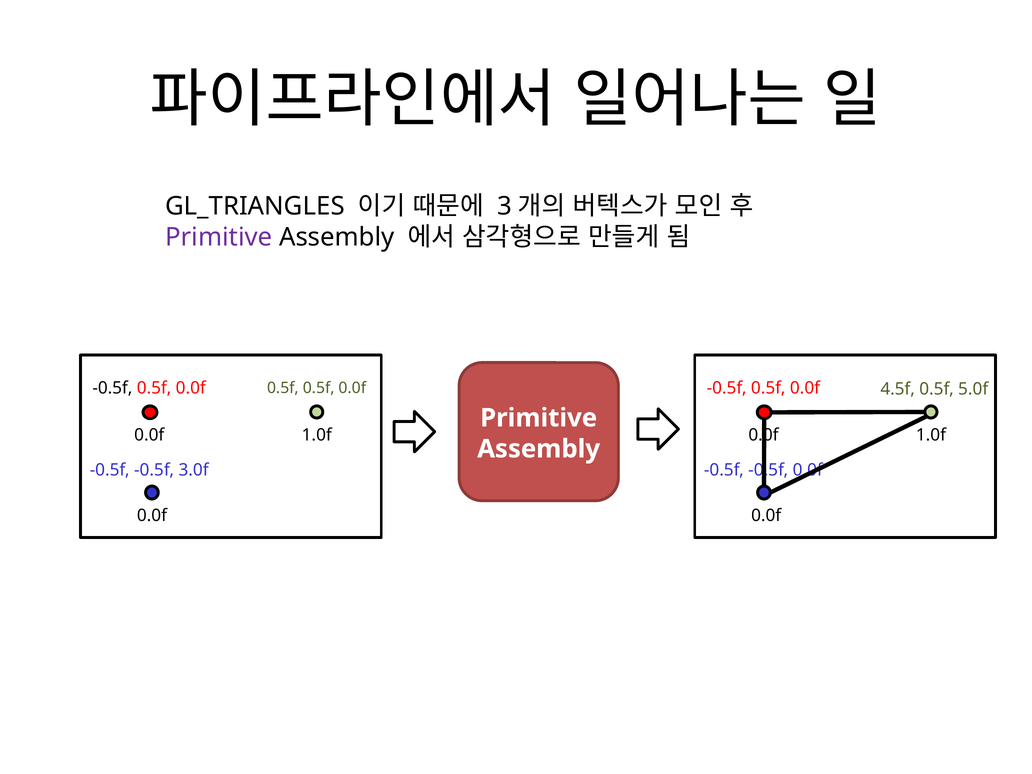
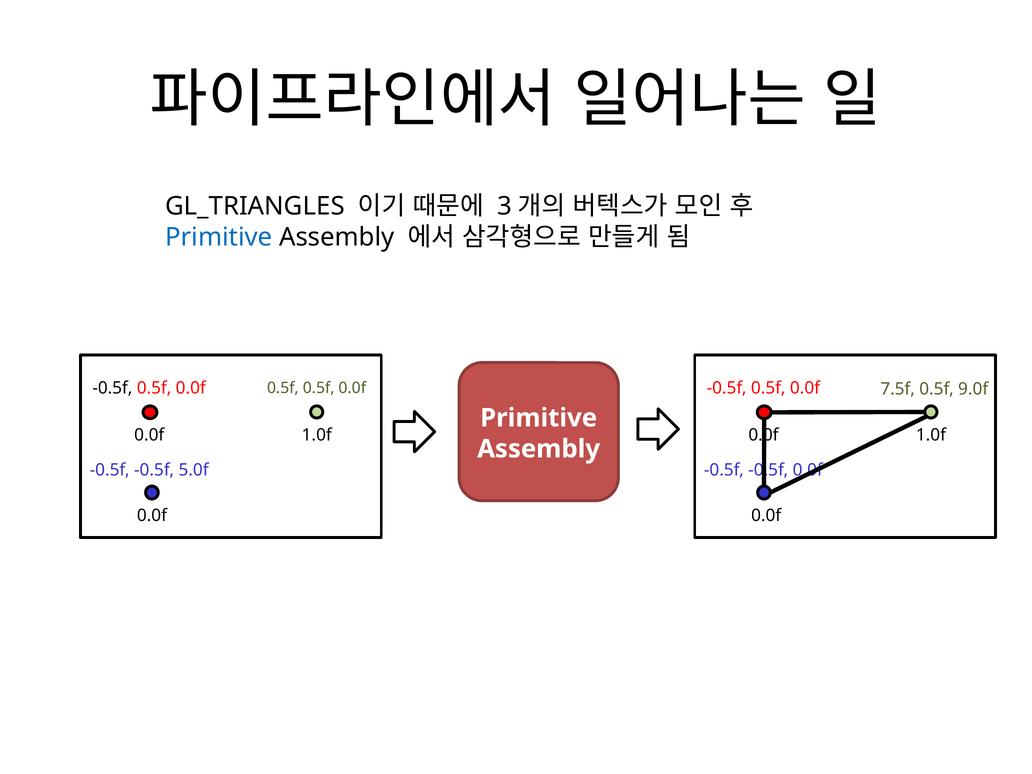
Primitive at (219, 237) colour: purple -> blue
4.5f: 4.5f -> 7.5f
5.0f: 5.0f -> 9.0f
3.0f: 3.0f -> 5.0f
